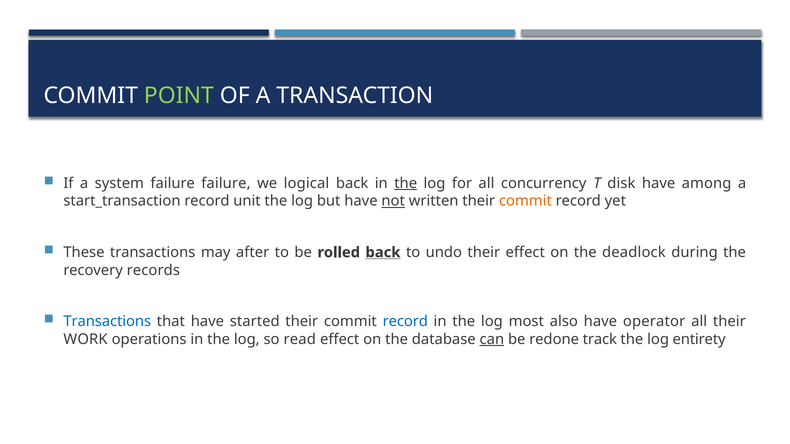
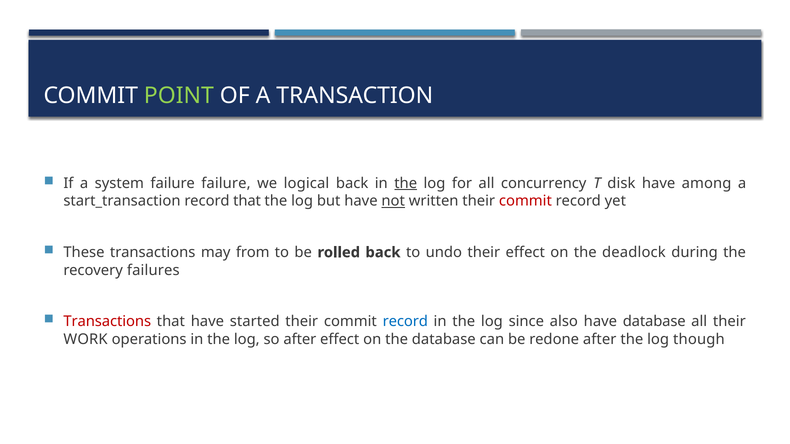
record unit: unit -> that
commit at (525, 201) colour: orange -> red
after: after -> from
back at (383, 253) underline: present -> none
records: records -> failures
Transactions at (107, 322) colour: blue -> red
most: most -> since
have operator: operator -> database
so read: read -> after
can underline: present -> none
redone track: track -> after
entirety: entirety -> though
